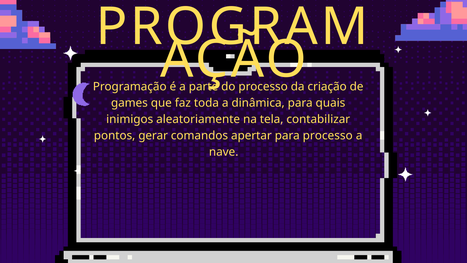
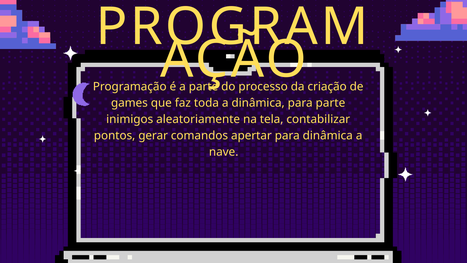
para quais: quais -> parte
para processo: processo -> dinâmica
